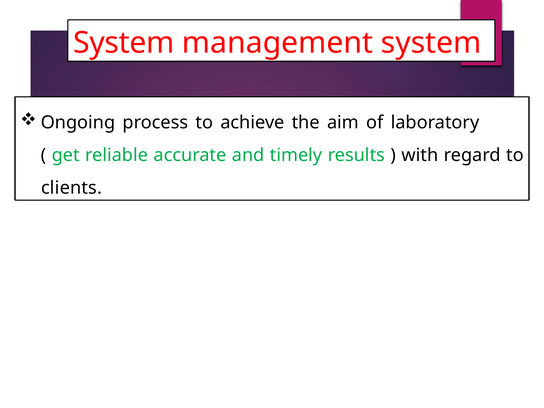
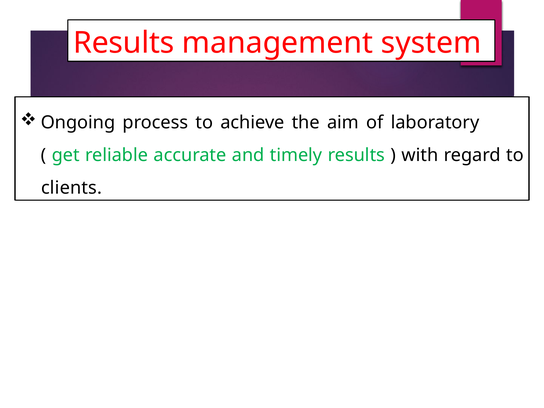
System at (124, 43): System -> Results
